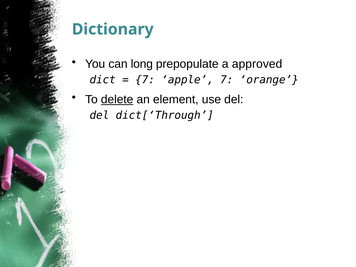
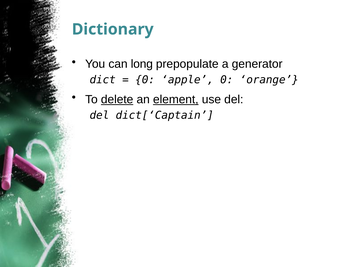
approved: approved -> generator
7 at (145, 80): 7 -> 0
apple 7: 7 -> 0
element underline: none -> present
dict[‘Through: dict[‘Through -> dict[‘Captain
